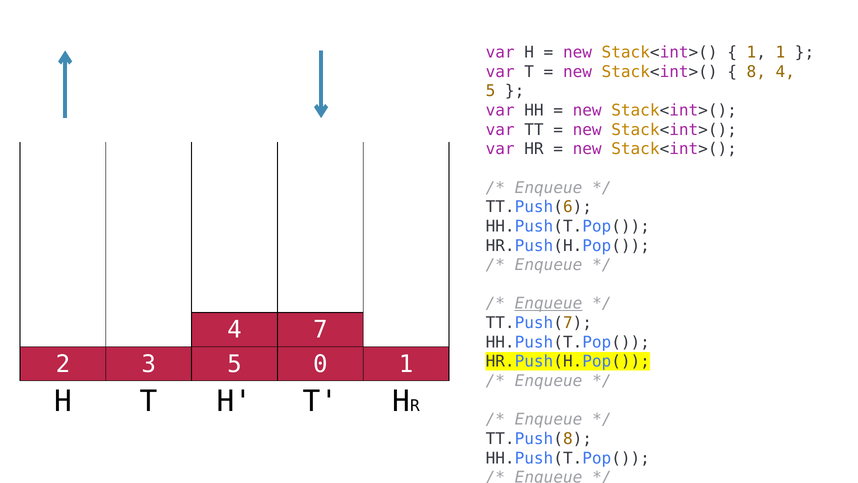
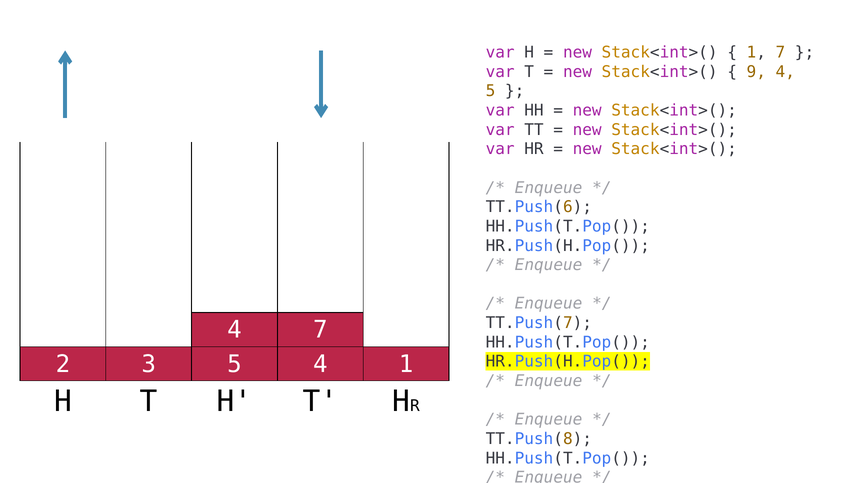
1 1: 1 -> 7
8: 8 -> 9
Enqueue at (549, 303) underline: present -> none
5 0: 0 -> 4
